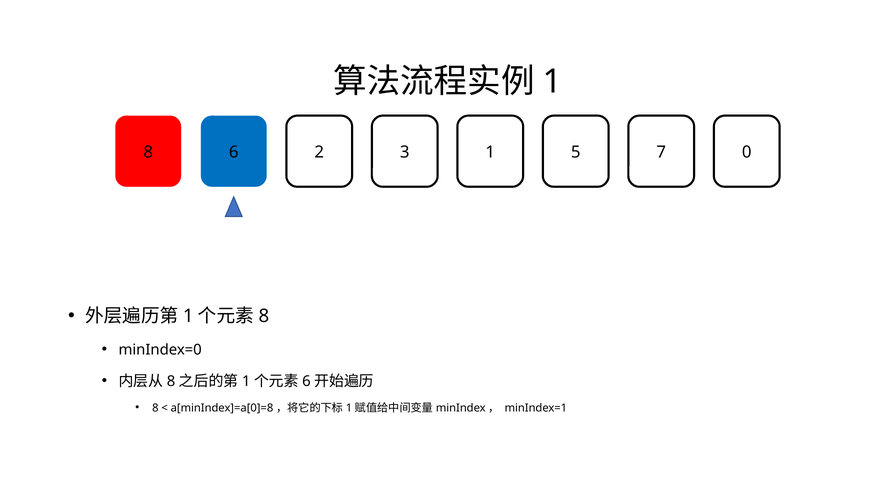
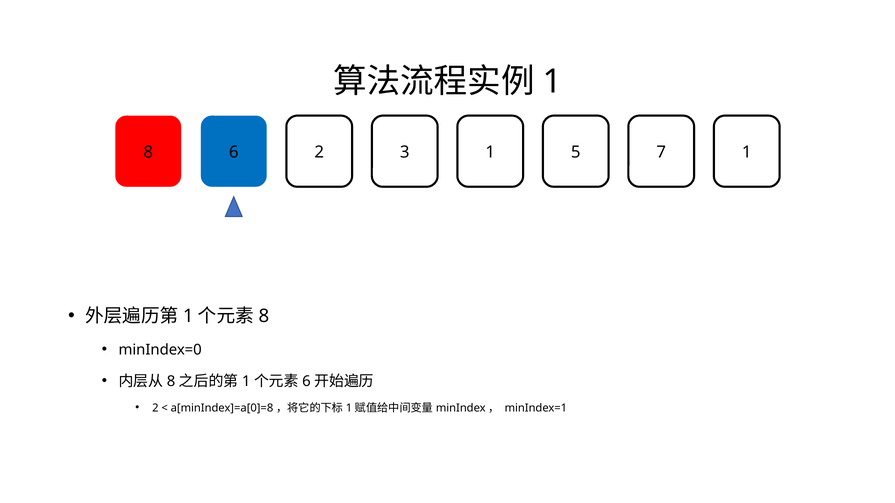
7 0: 0 -> 1
8 at (155, 408): 8 -> 2
